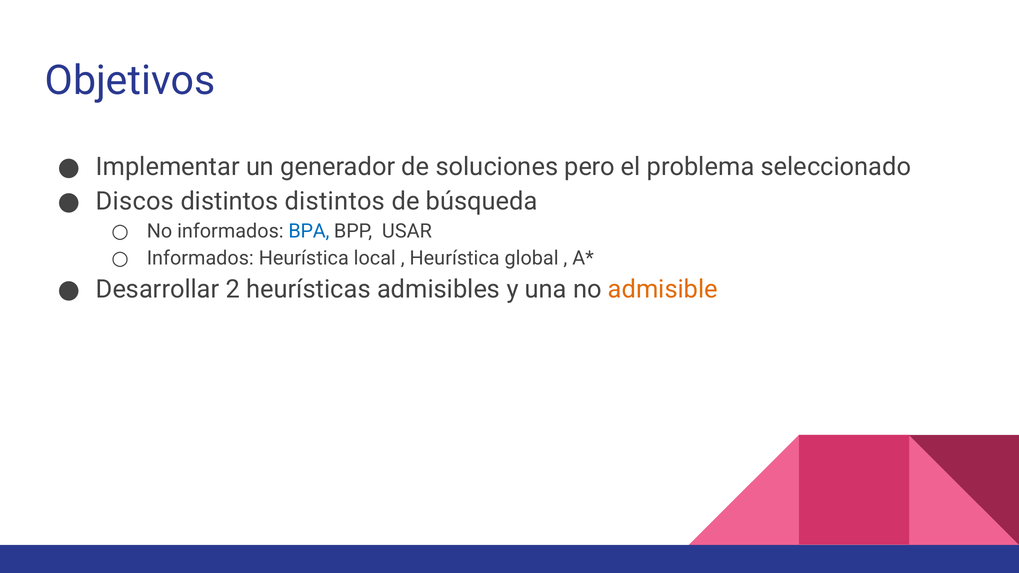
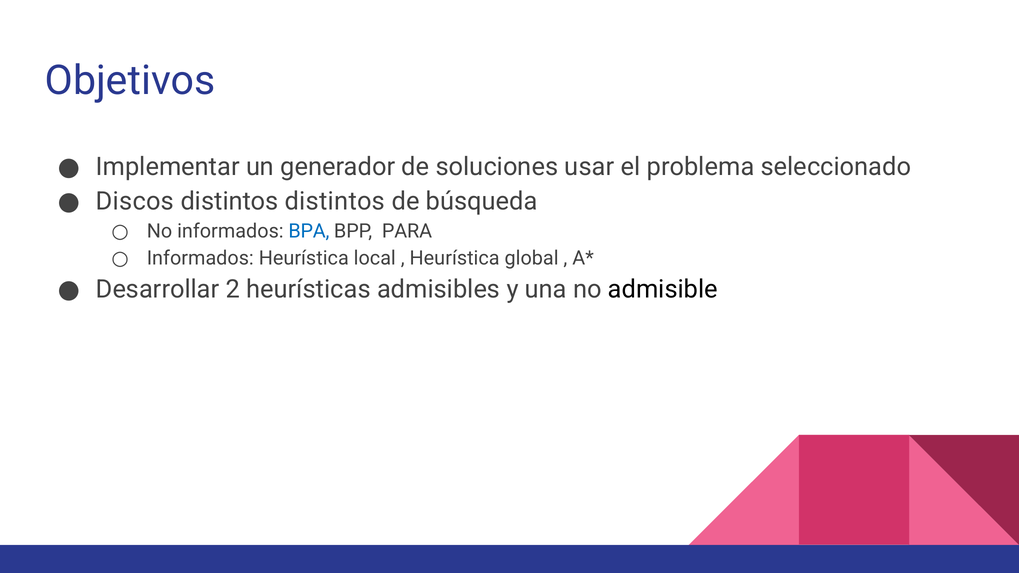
pero: pero -> usar
USAR: USAR -> PARA
admisible colour: orange -> black
